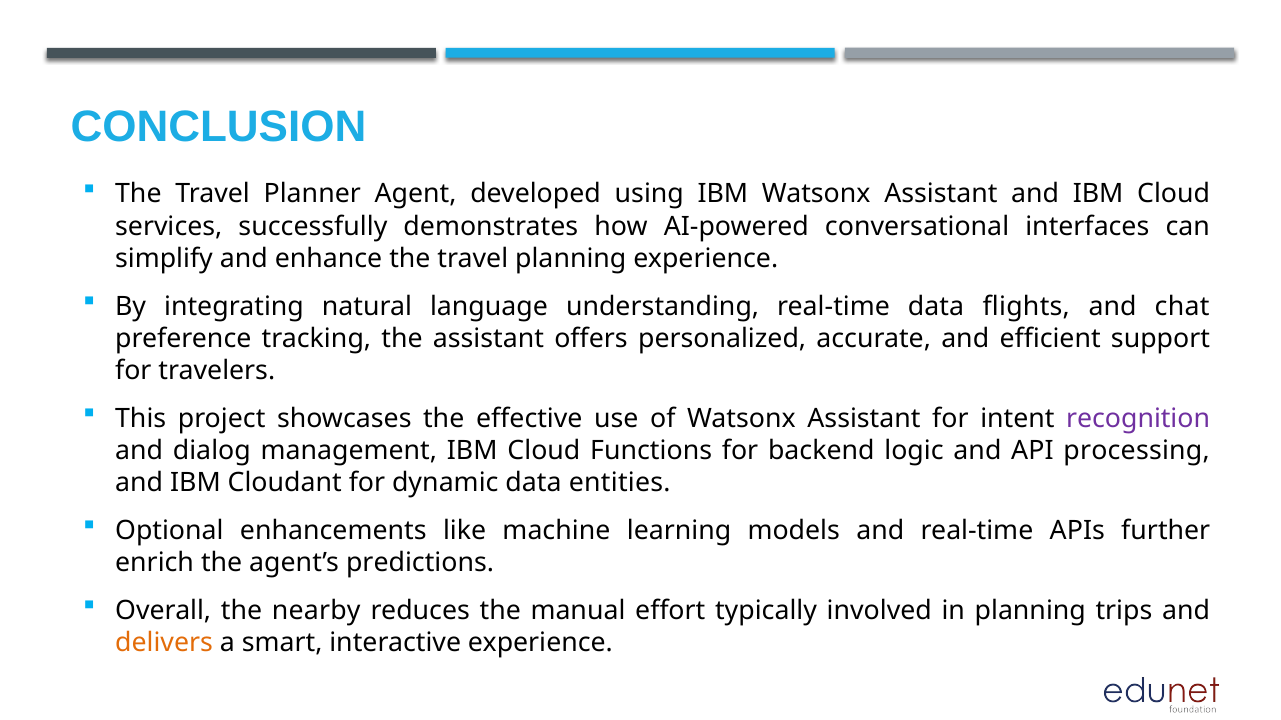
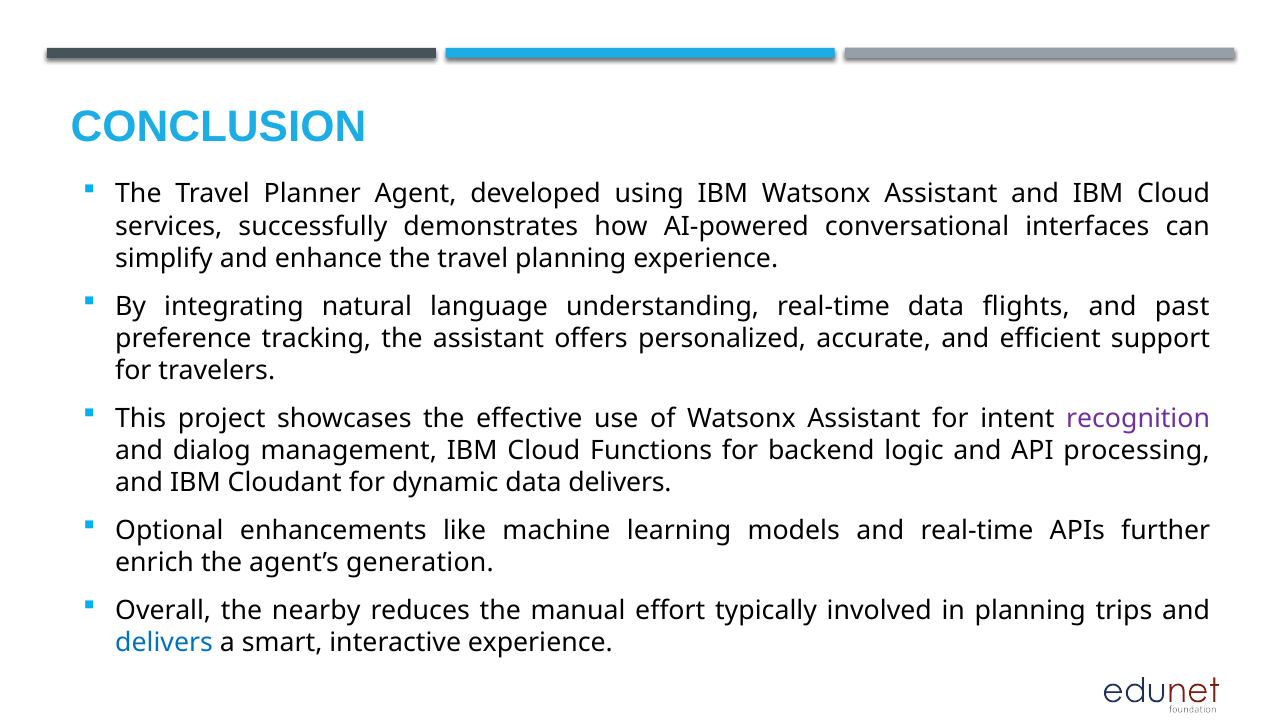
chat: chat -> past
data entities: entities -> delivers
predictions: predictions -> generation
delivers at (164, 643) colour: orange -> blue
